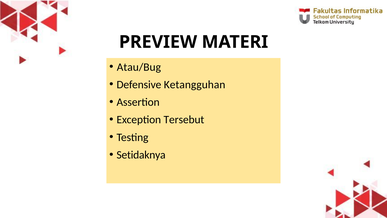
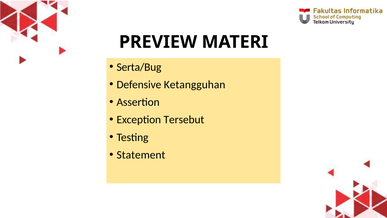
Atau/Bug: Atau/Bug -> Serta/Bug
Setidaknya: Setidaknya -> Statement
